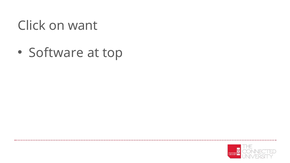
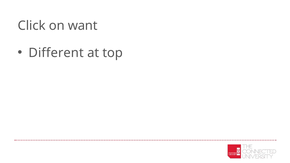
Software: Software -> Different
